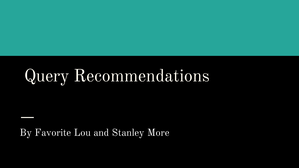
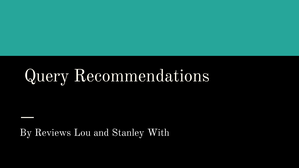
Favorite: Favorite -> Reviews
More: More -> With
